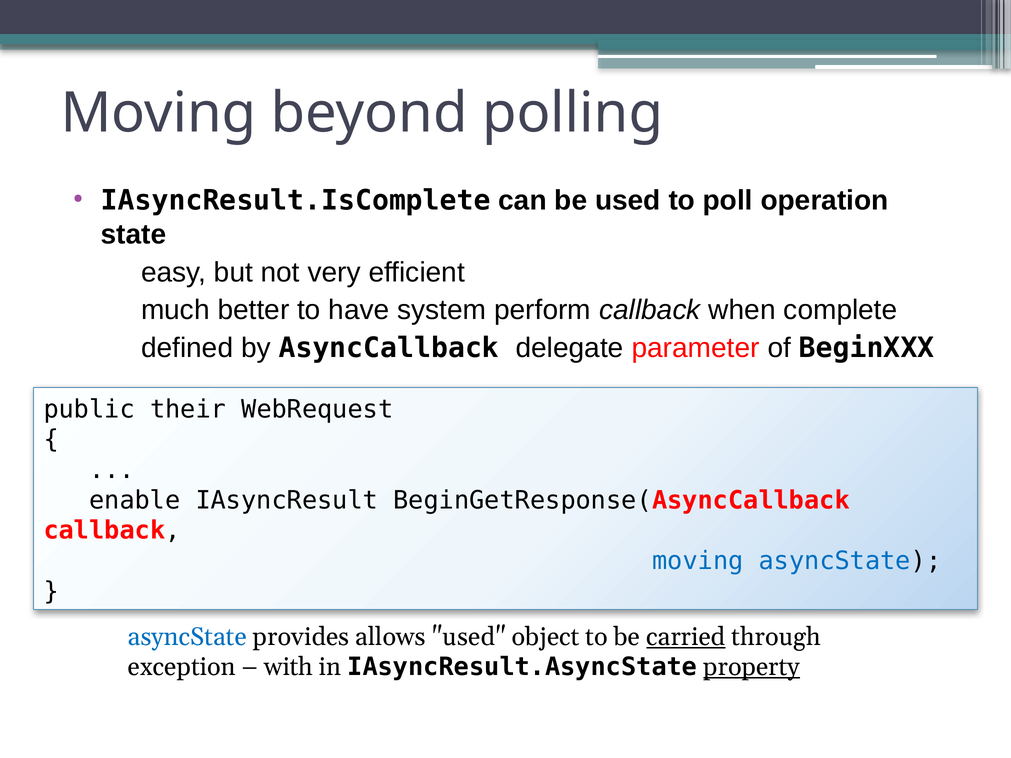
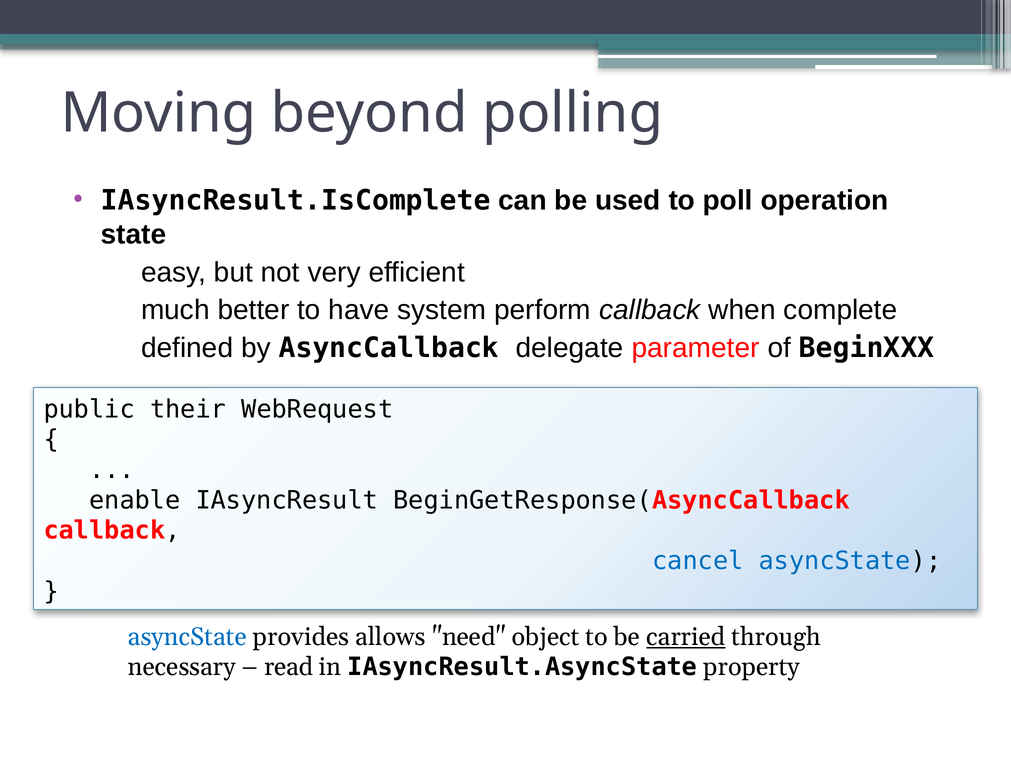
moving at (698, 561): moving -> cancel
allows used: used -> need
exception: exception -> necessary
with: with -> read
property underline: present -> none
